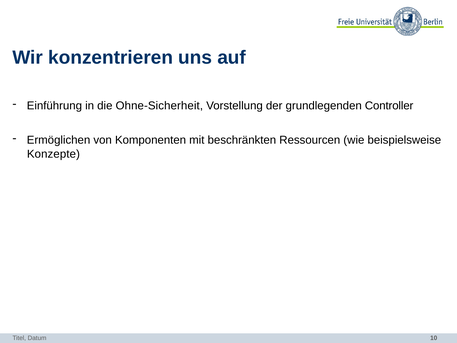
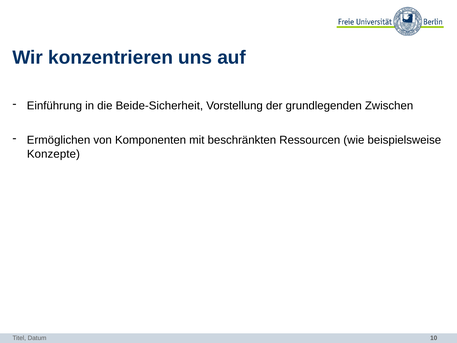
Ohne-Sicherheit: Ohne-Sicherheit -> Beide-Sicherheit
Controller: Controller -> Zwischen
